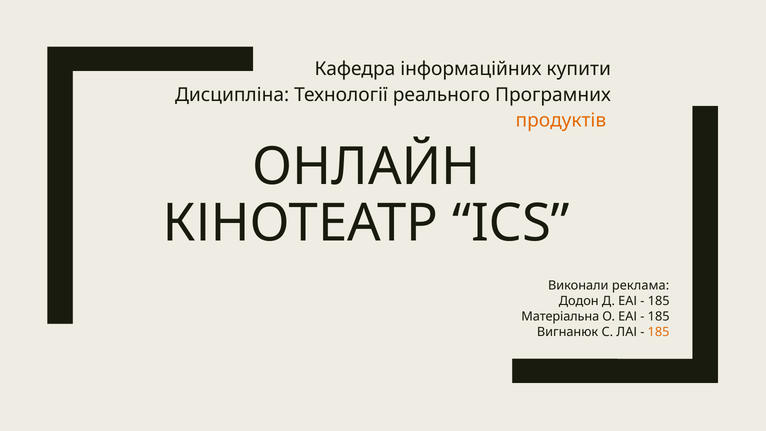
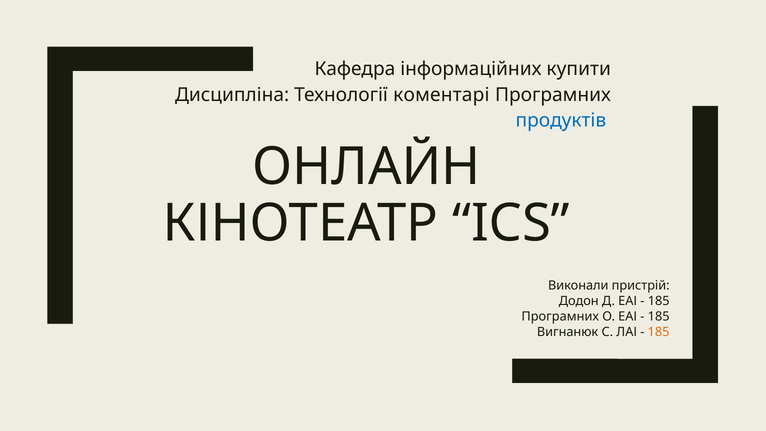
реального: реального -> коментарі
продуктів colour: orange -> blue
реклама: реклама -> пристрій
Матеріальна at (560, 316): Матеріальна -> Програмних
